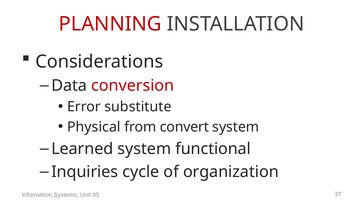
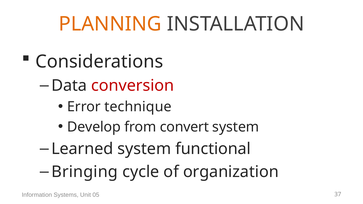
PLANNING colour: red -> orange
substitute: substitute -> technique
Physical: Physical -> Develop
Inquiries: Inquiries -> Bringing
